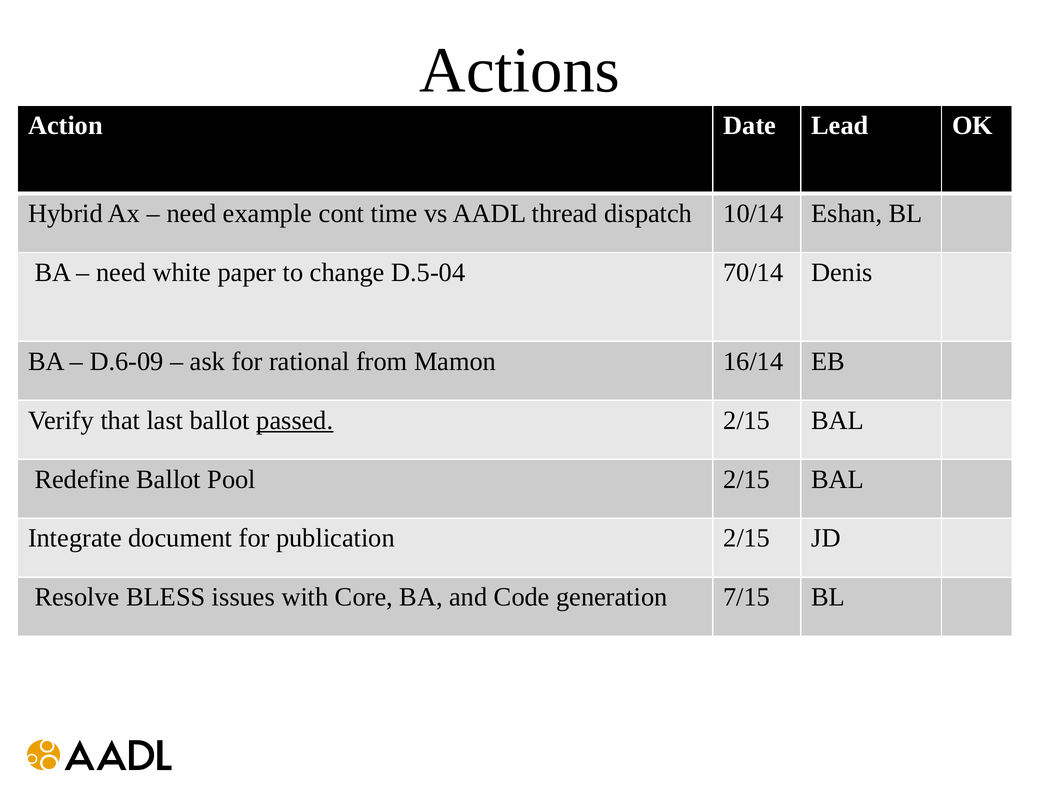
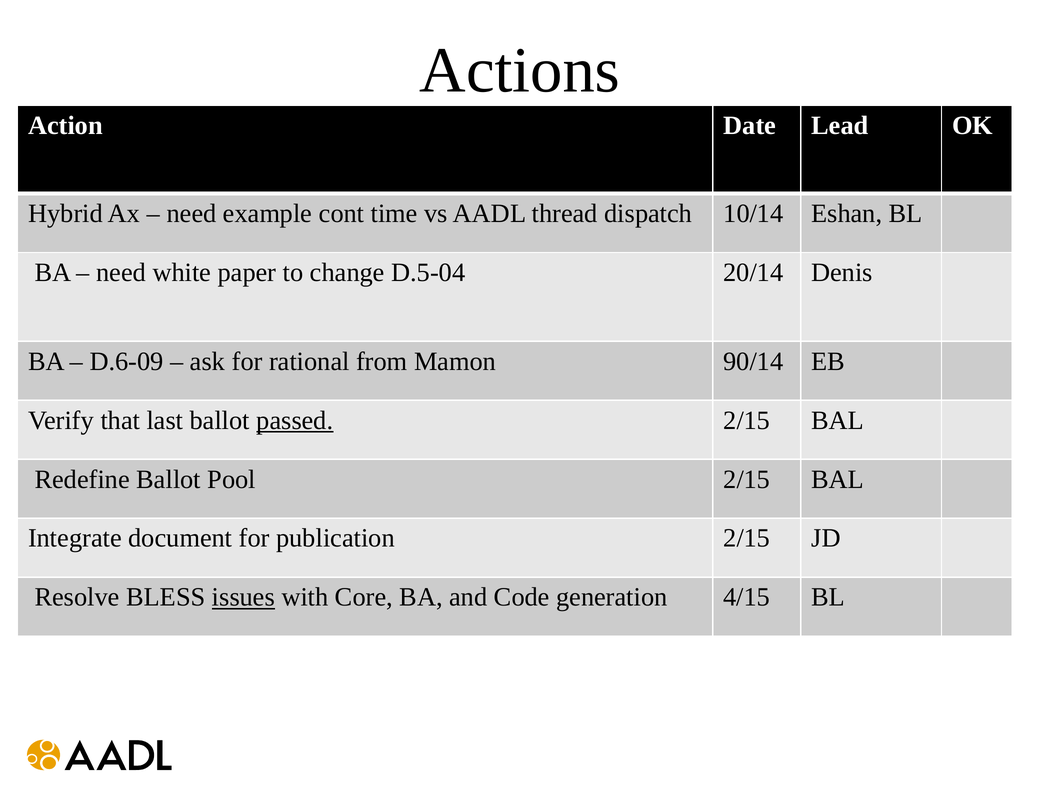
70/14: 70/14 -> 20/14
16/14: 16/14 -> 90/14
issues underline: none -> present
7/15: 7/15 -> 4/15
